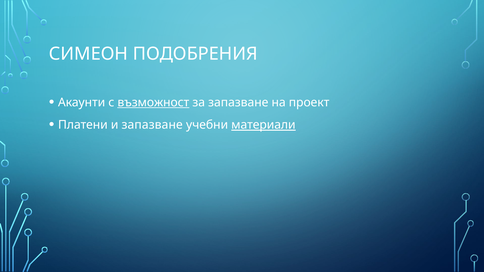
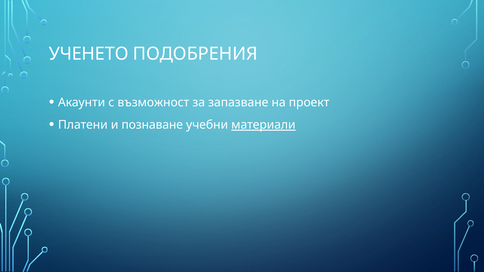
СИМЕОН: СИМЕОН -> УЧЕНЕТО
възможност underline: present -> none
и запазване: запазване -> познаване
